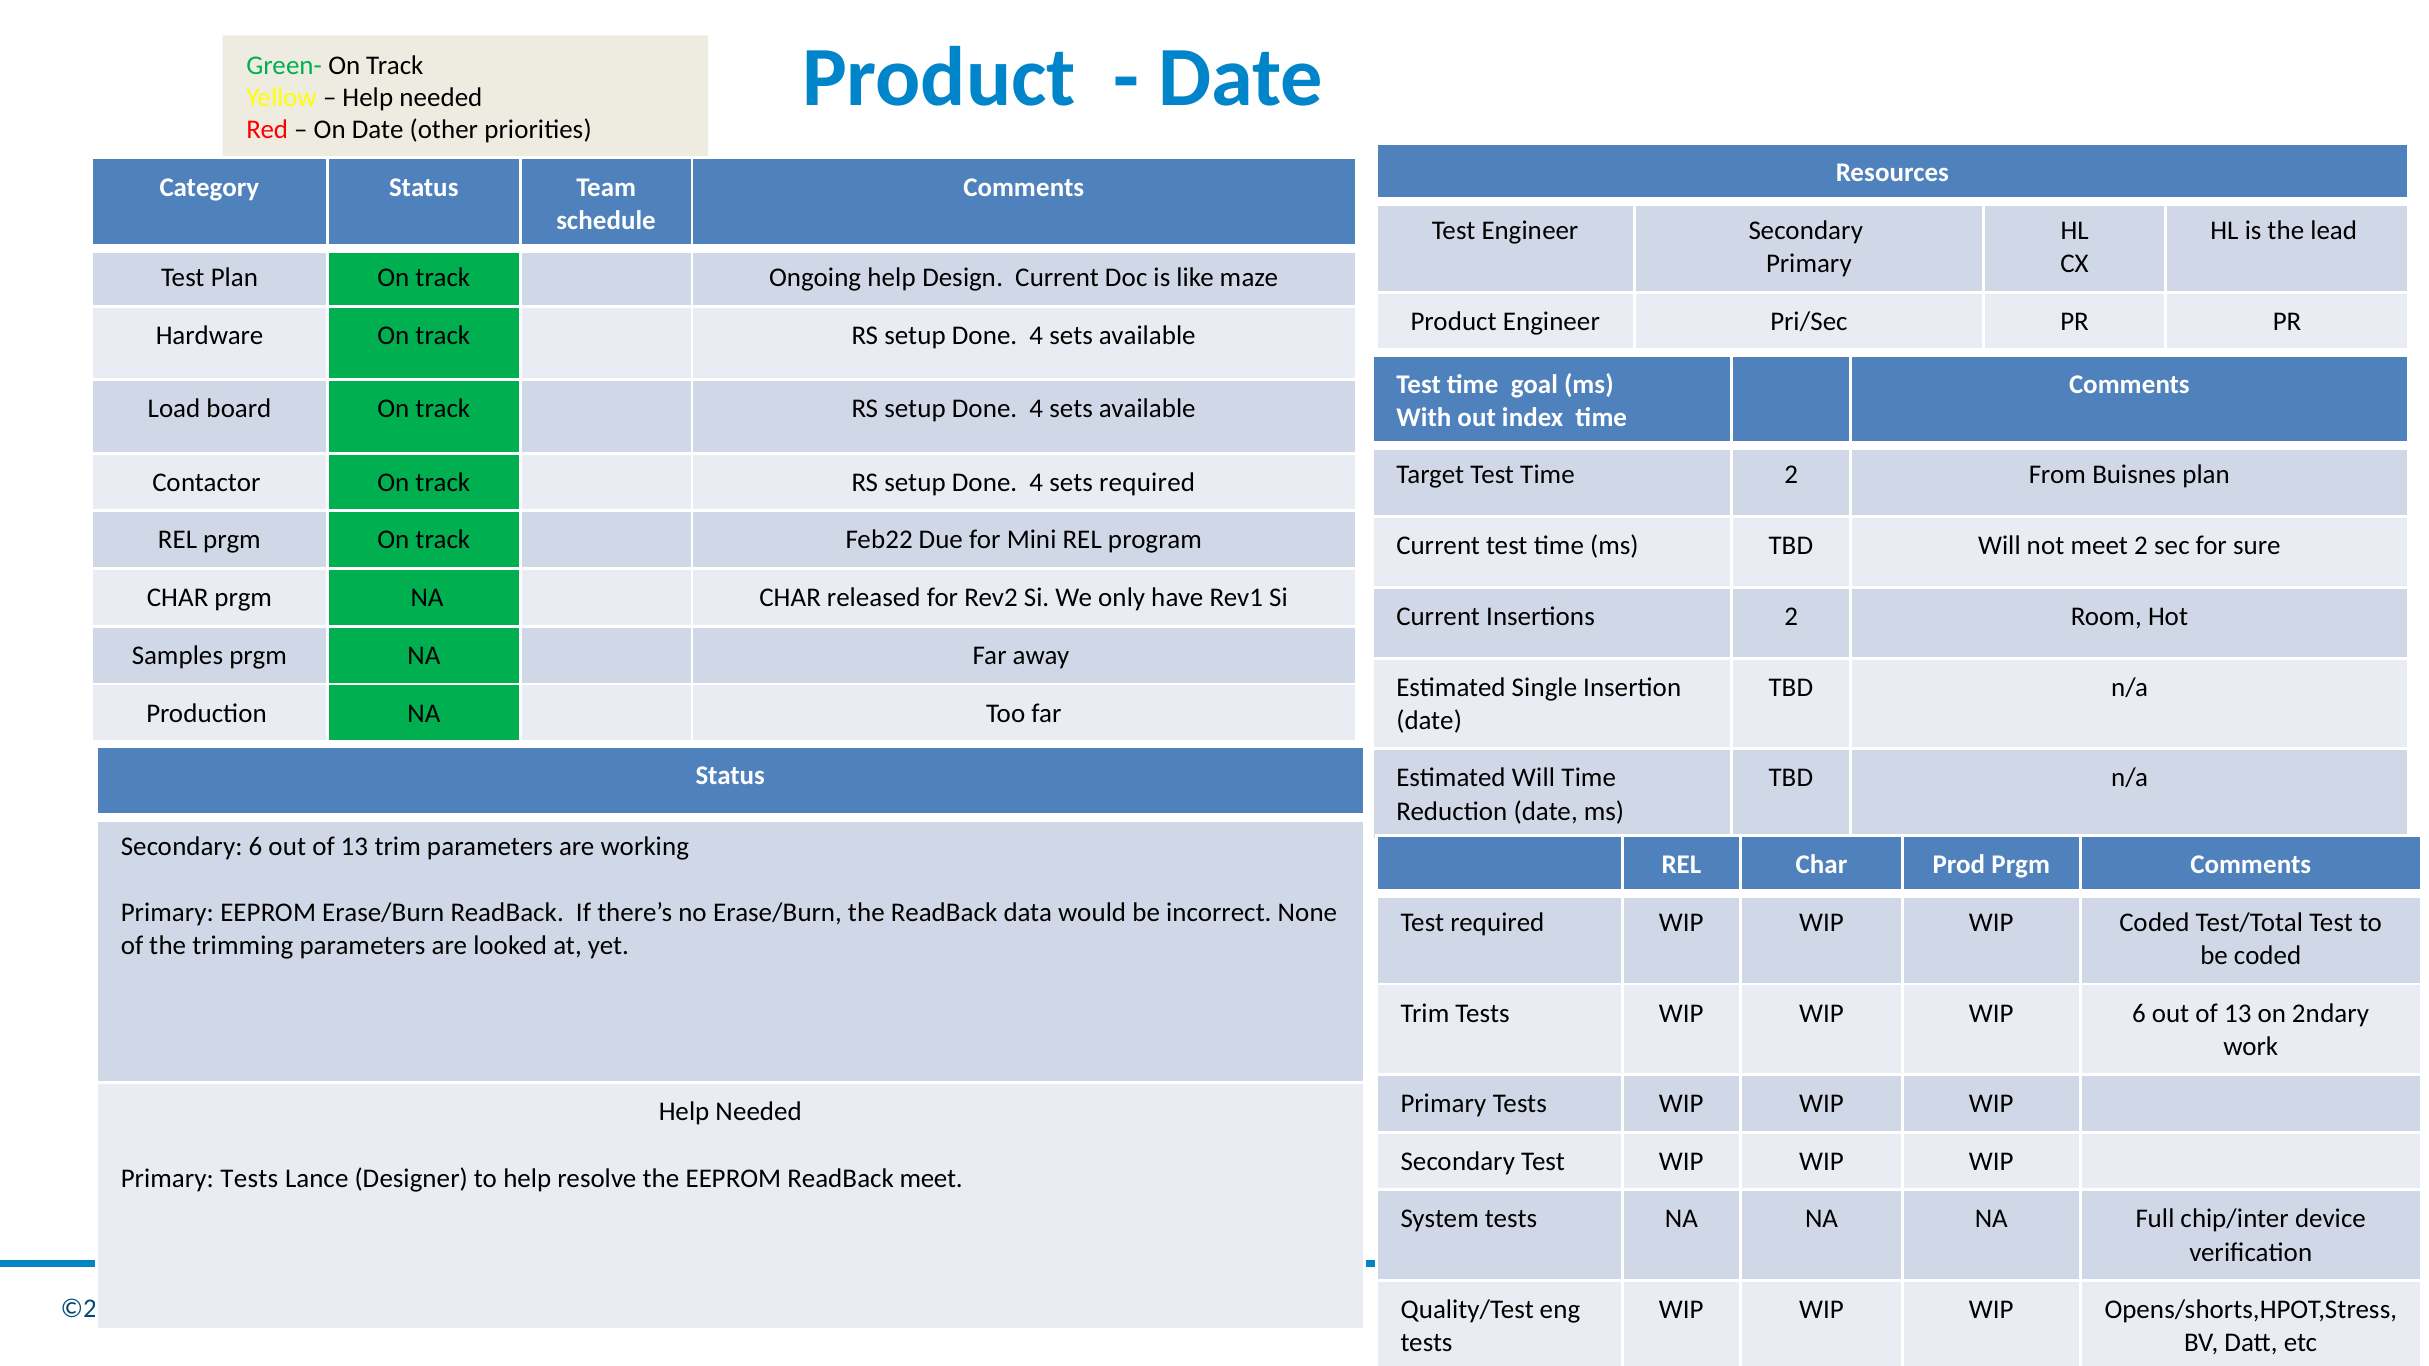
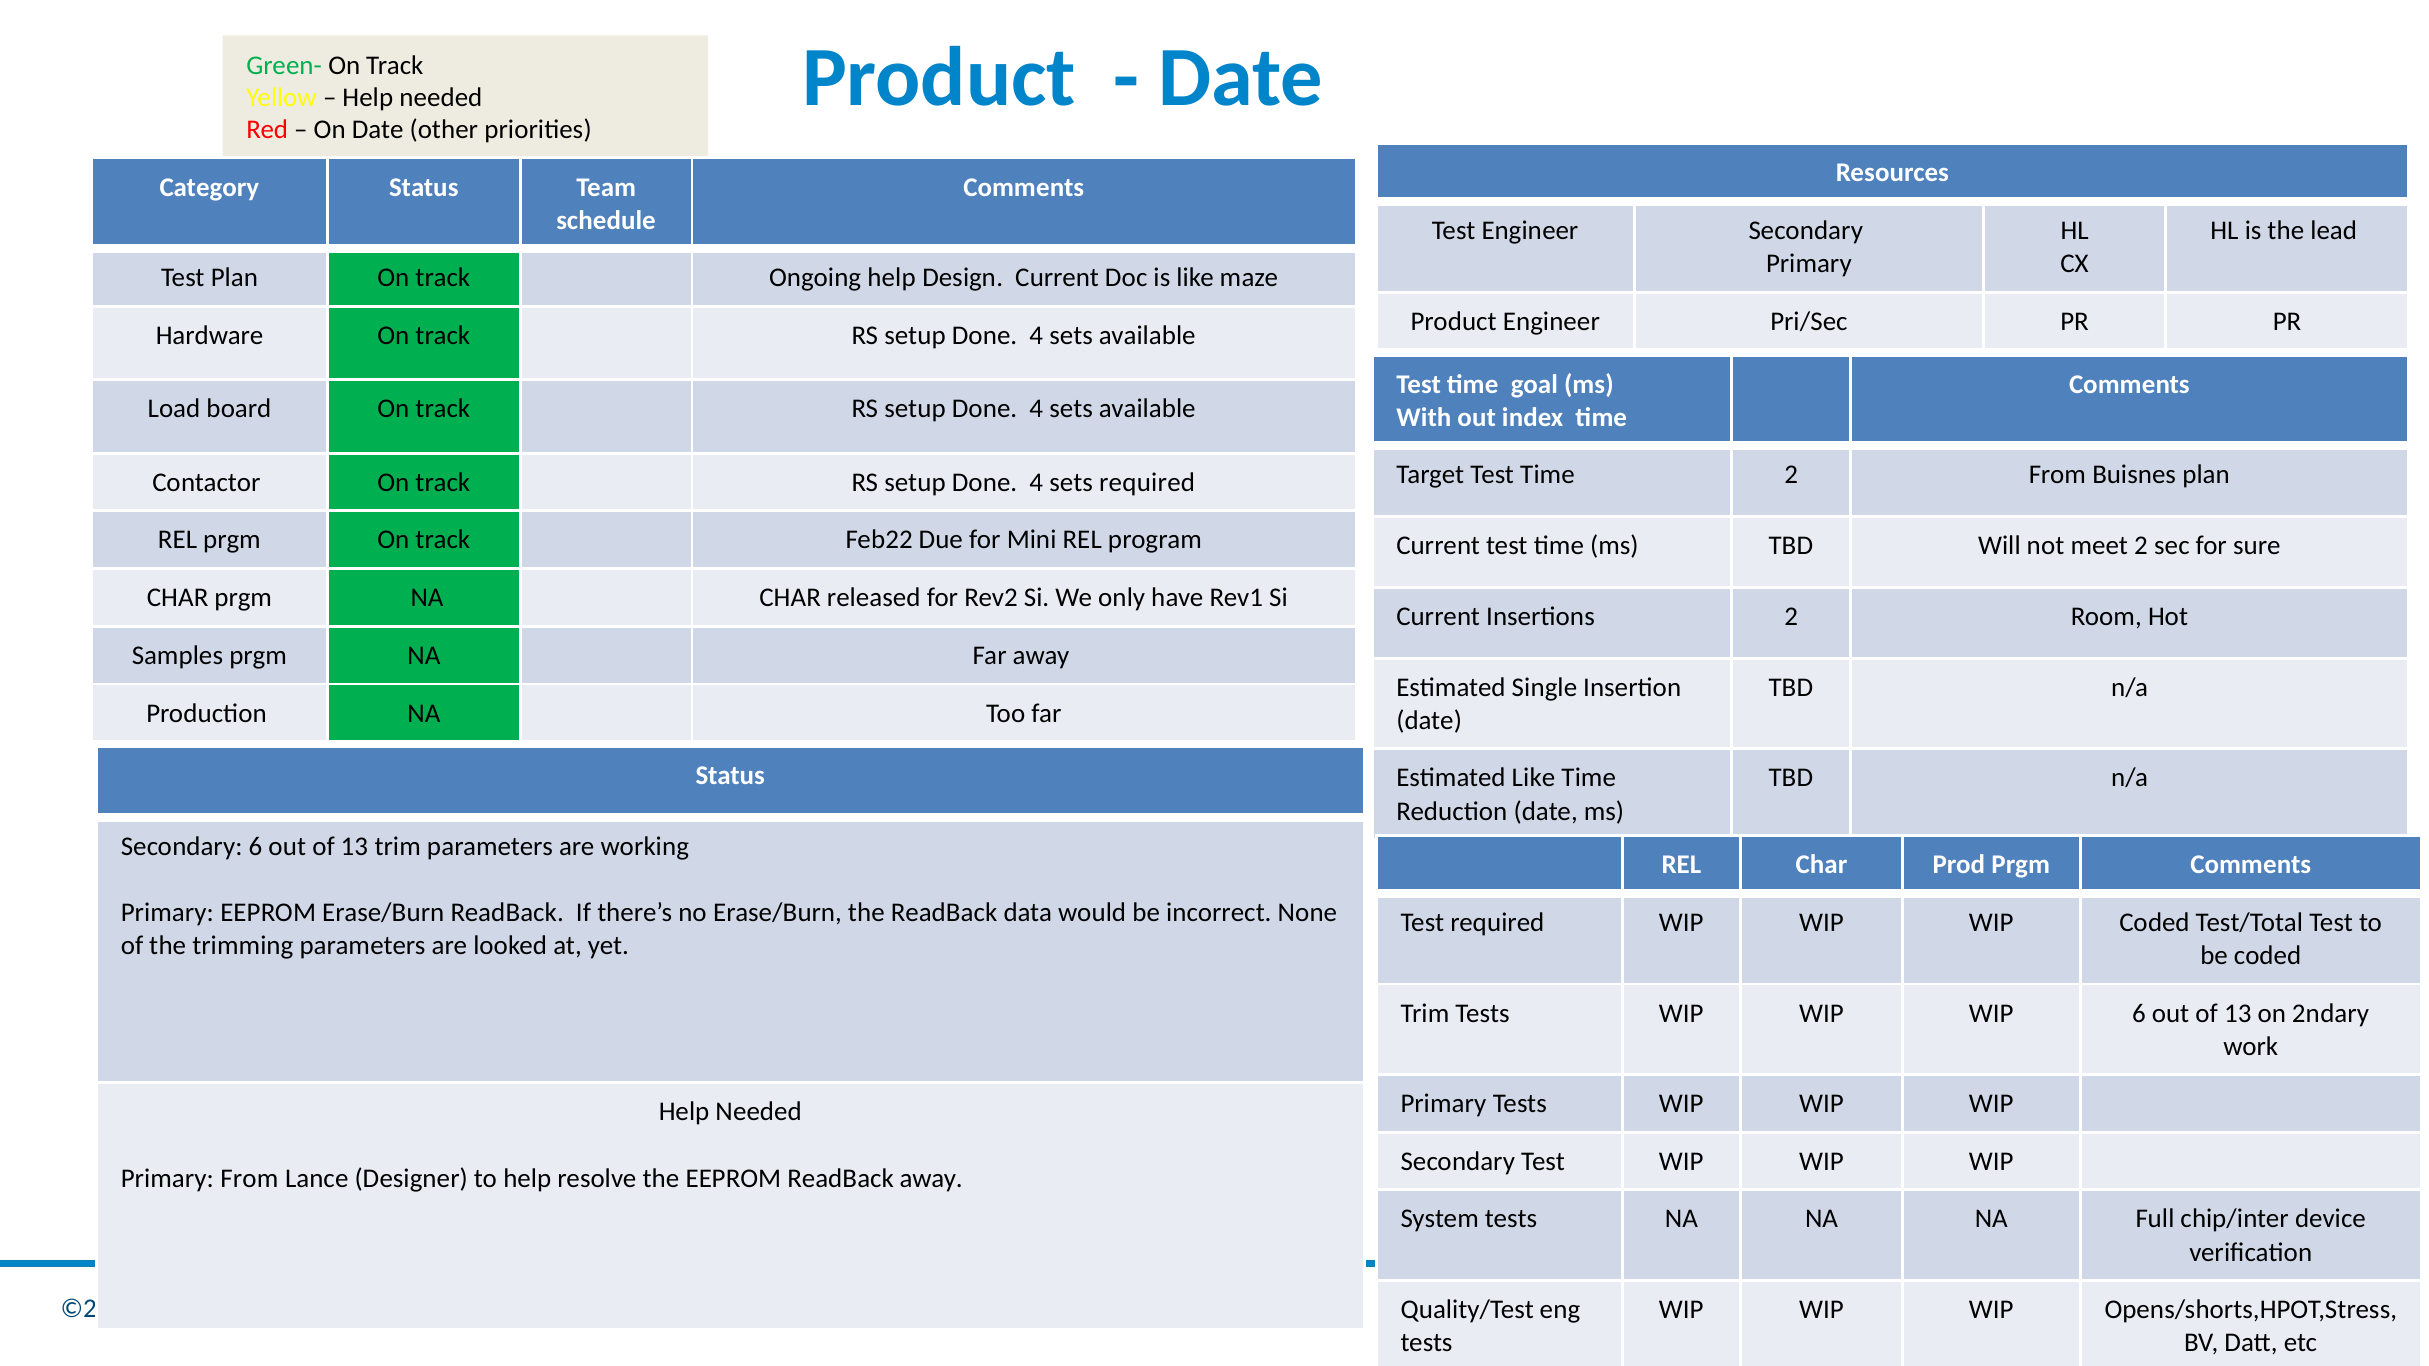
Estimated Will: Will -> Like
Tests at (249, 1179): Tests -> From
ReadBack meet: meet -> away
